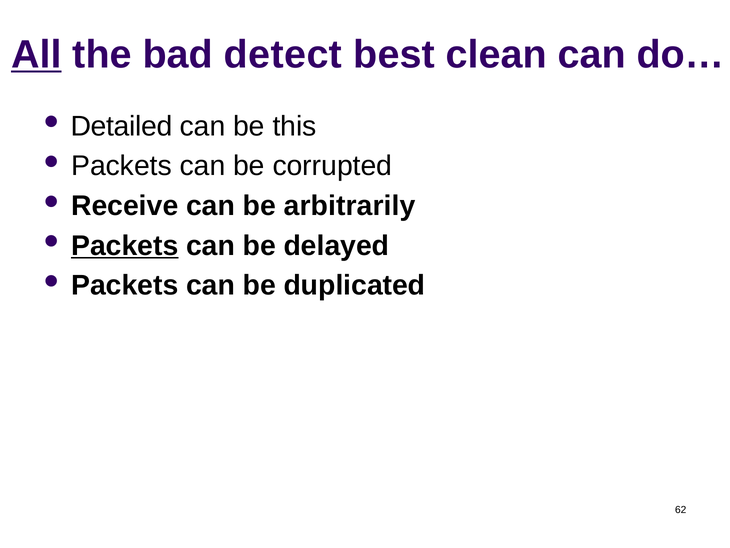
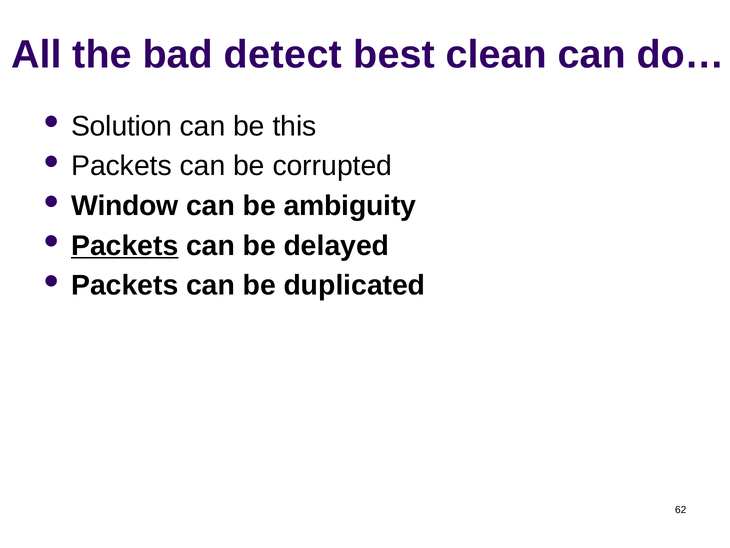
All underline: present -> none
Detailed: Detailed -> Solution
Receive: Receive -> Window
arbitrarily: arbitrarily -> ambiguity
